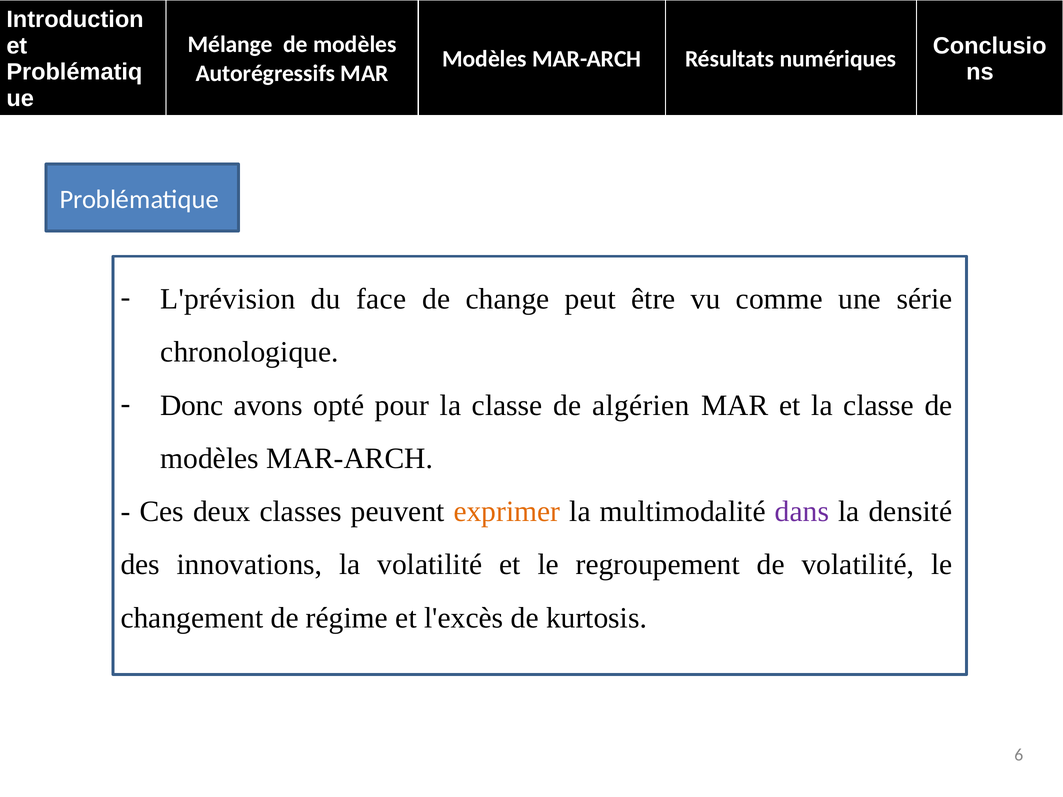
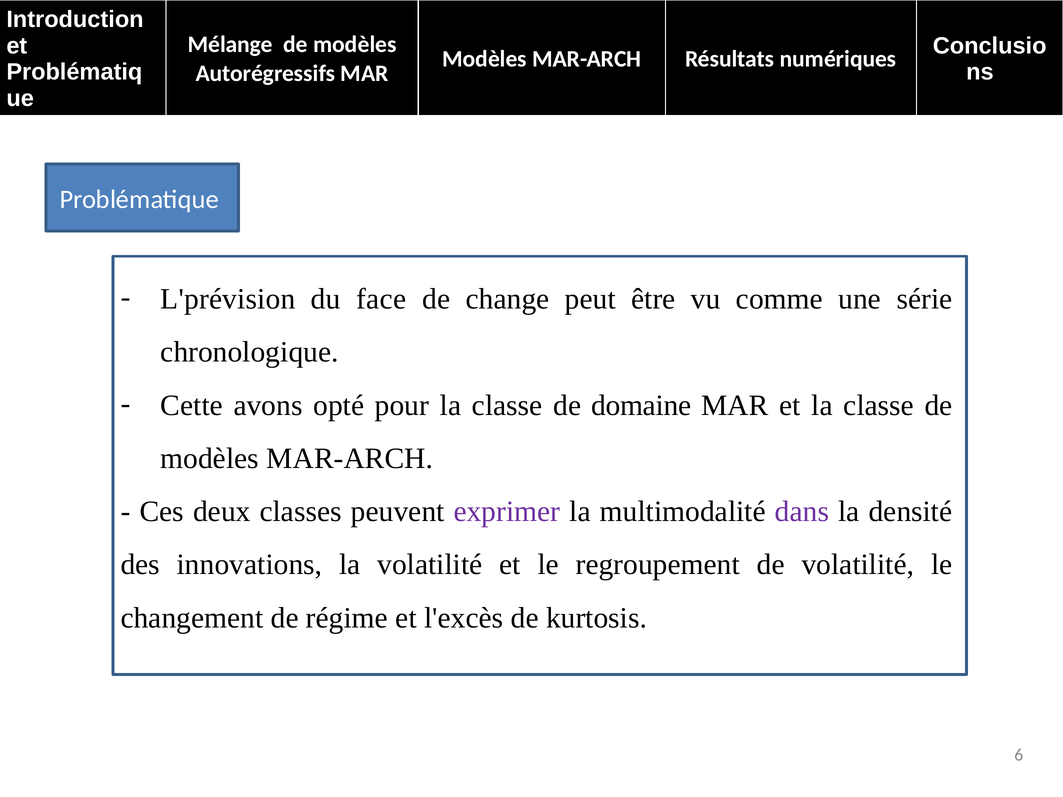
Donc: Donc -> Cette
algérien: algérien -> domaine
exprimer colour: orange -> purple
